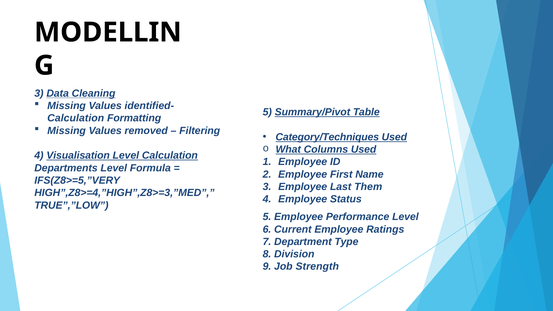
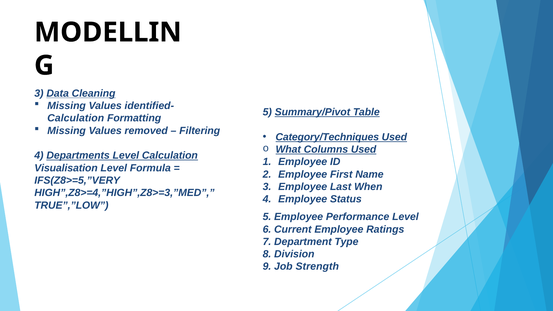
Visualisation: Visualisation -> Departments
Departments: Departments -> Visualisation
Them: Them -> When
